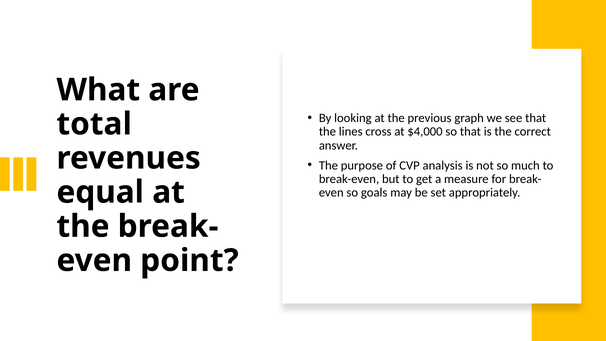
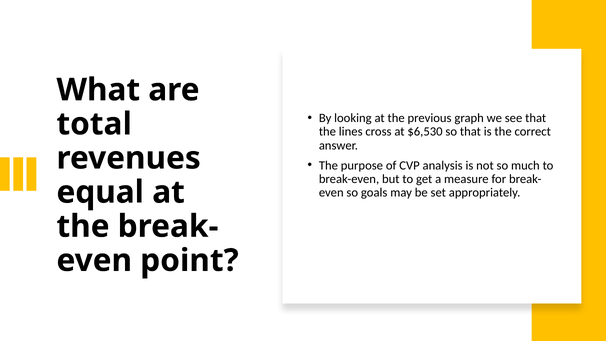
$4,000: $4,000 -> $6,530
